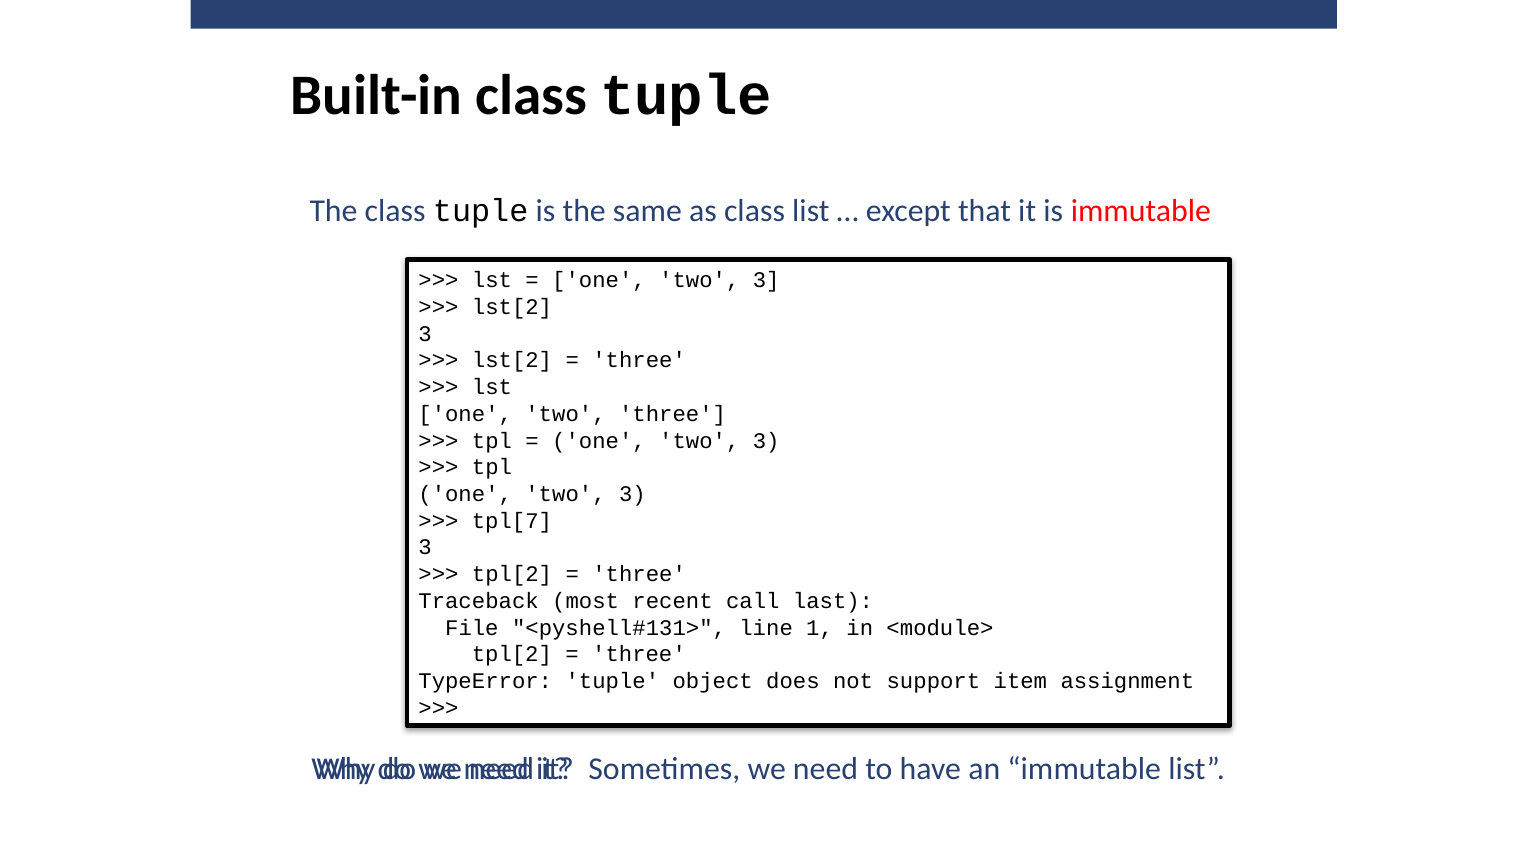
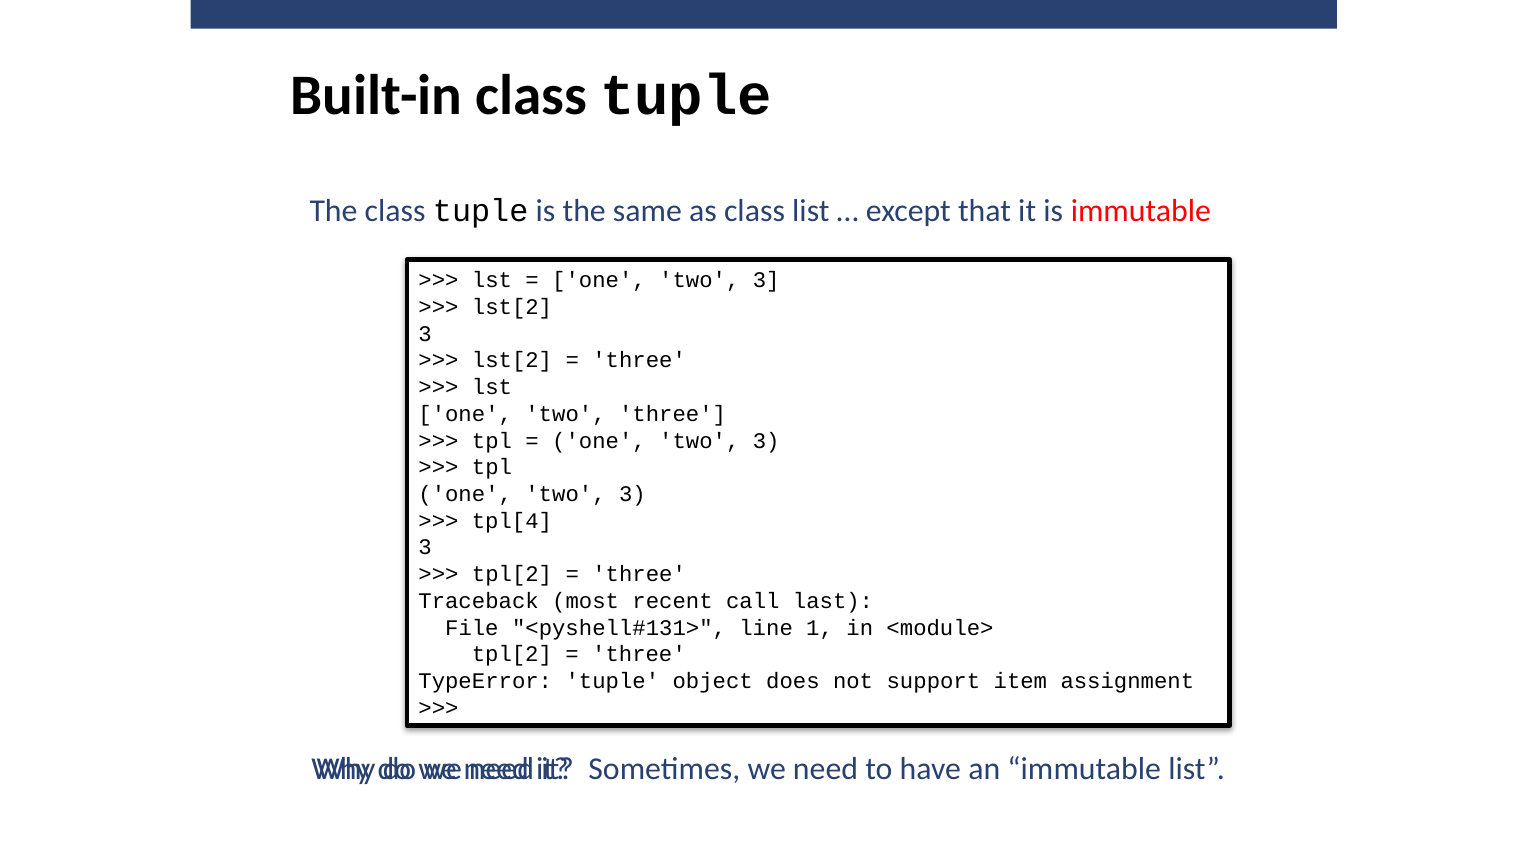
tpl[7: tpl[7 -> tpl[4
